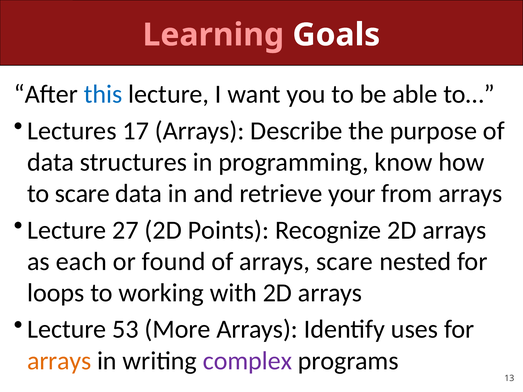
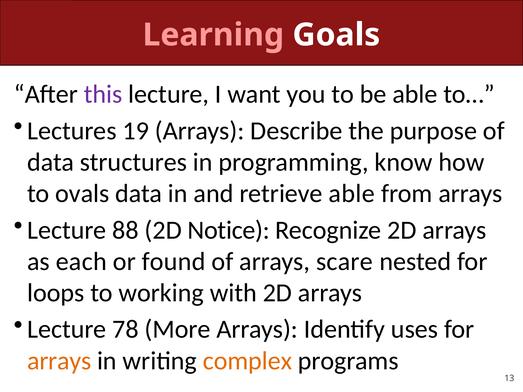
this colour: blue -> purple
17: 17 -> 19
to scare: scare -> ovals
retrieve your: your -> able
27: 27 -> 88
Points: Points -> Notice
53: 53 -> 78
complex colour: purple -> orange
